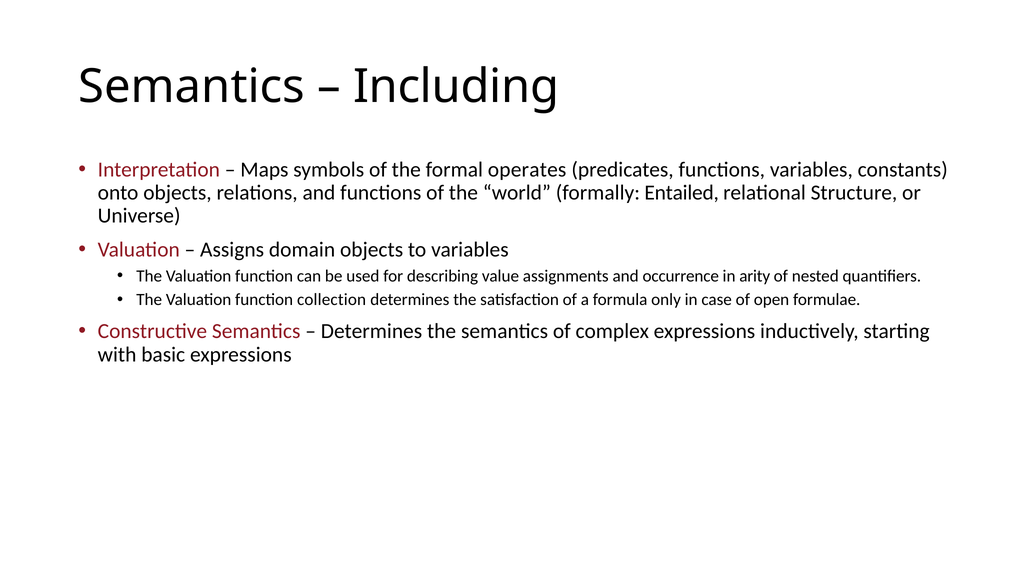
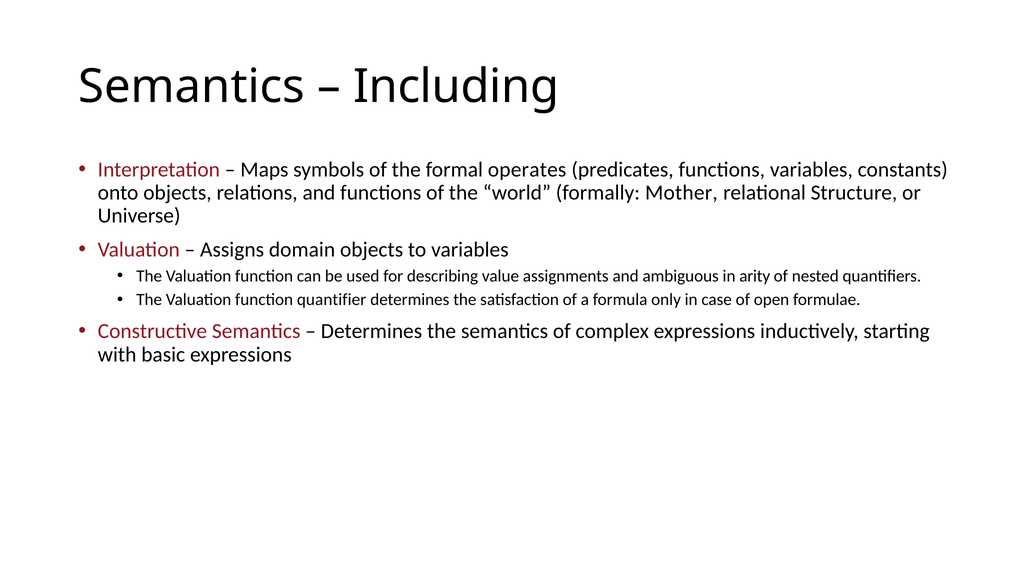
Entailed: Entailed -> Mother
occurrence: occurrence -> ambiguous
collection: collection -> quantifier
